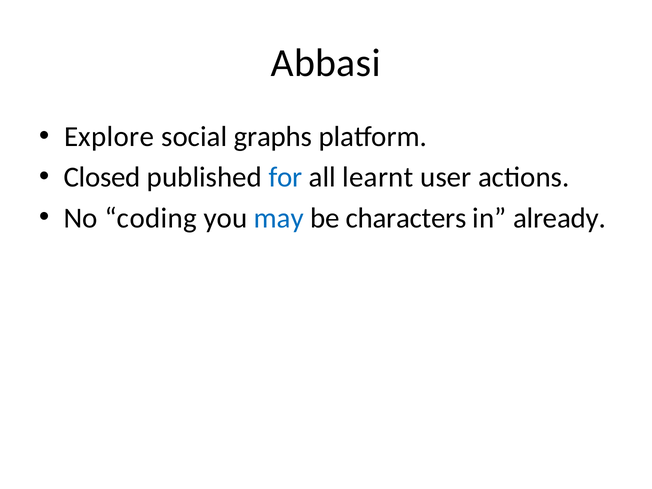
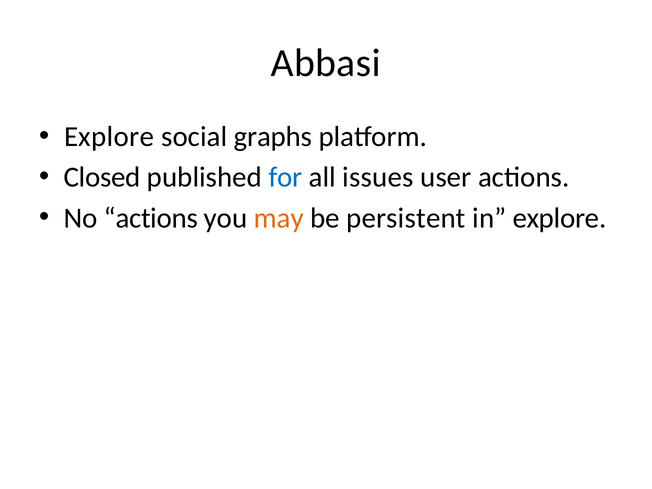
learnt: learnt -> issues
No coding: coding -> actions
may colour: blue -> orange
characters: characters -> persistent
in already: already -> explore
